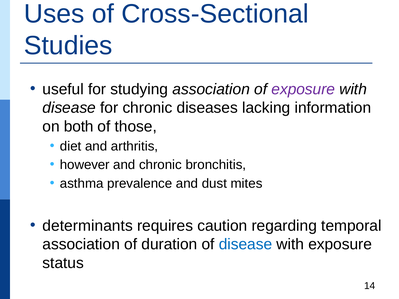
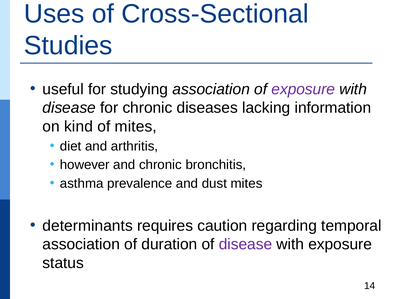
both: both -> kind
of those: those -> mites
disease at (246, 244) colour: blue -> purple
